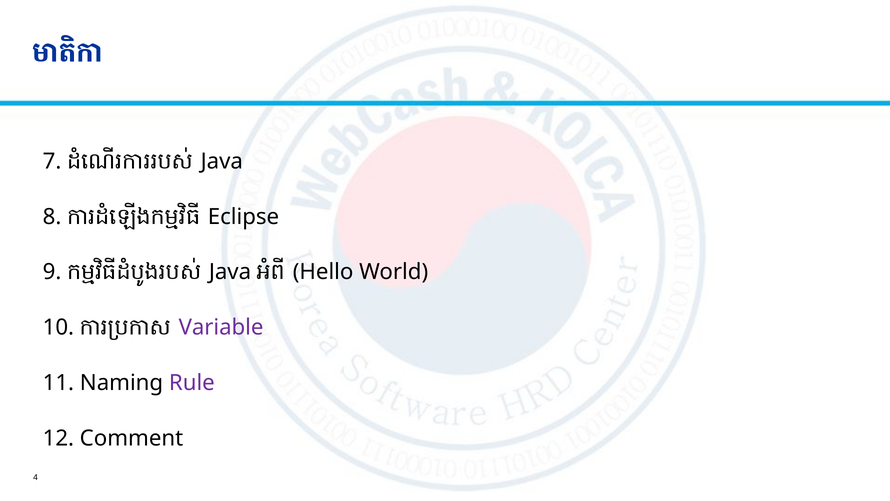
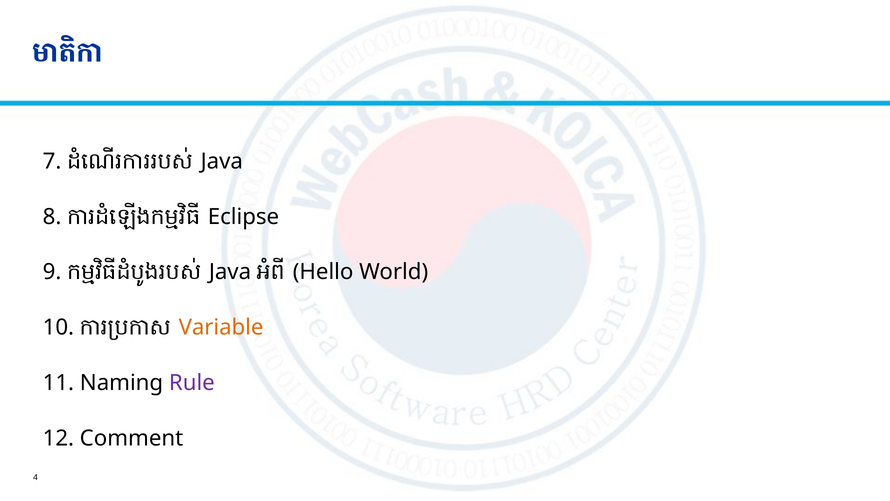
Variable colour: purple -> orange
